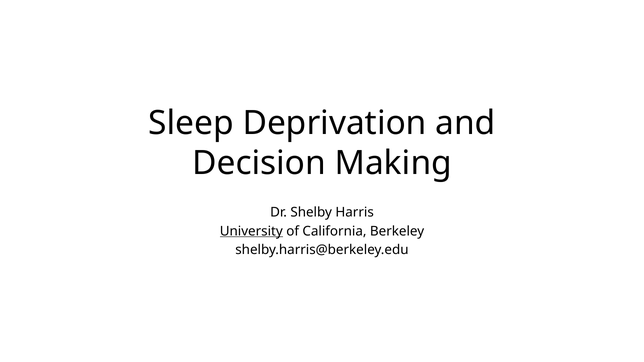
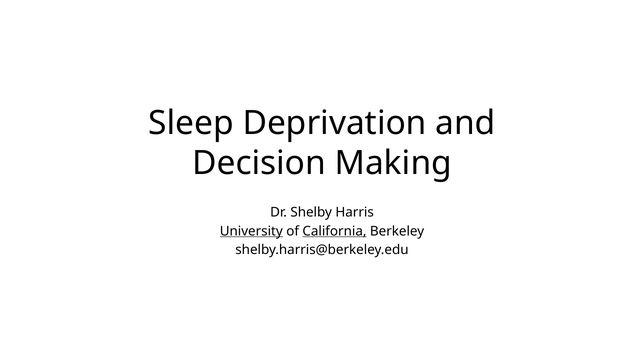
California underline: none -> present
